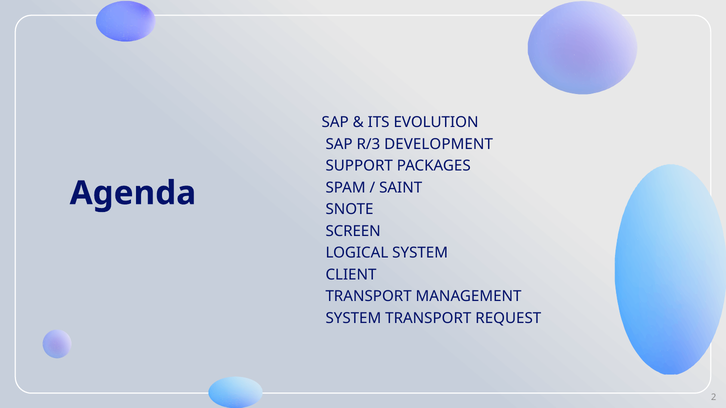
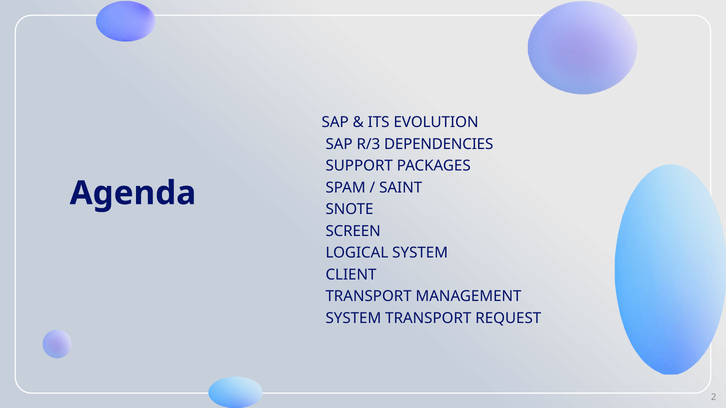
DEVELOPMENT: DEVELOPMENT -> DEPENDENCIES
